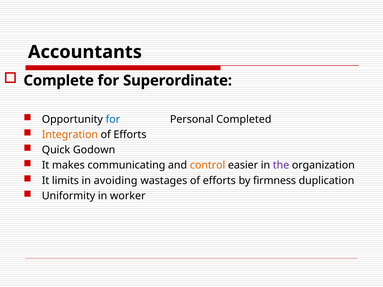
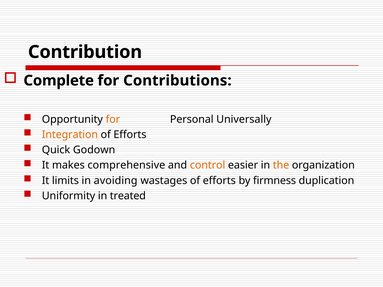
Accountants: Accountants -> Contribution
Superordinate: Superordinate -> Contributions
for at (113, 119) colour: blue -> orange
Completed: Completed -> Universally
communicating: communicating -> comprehensive
the colour: purple -> orange
worker: worker -> treated
